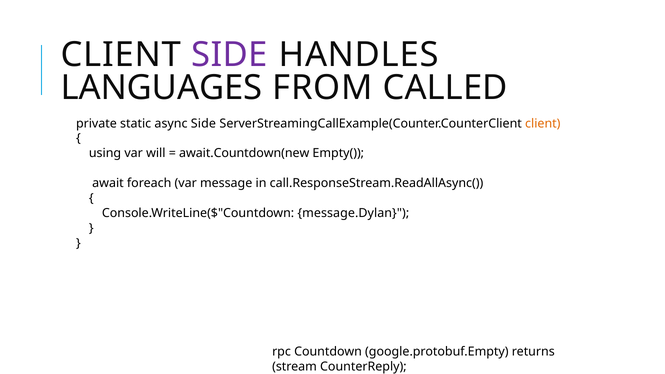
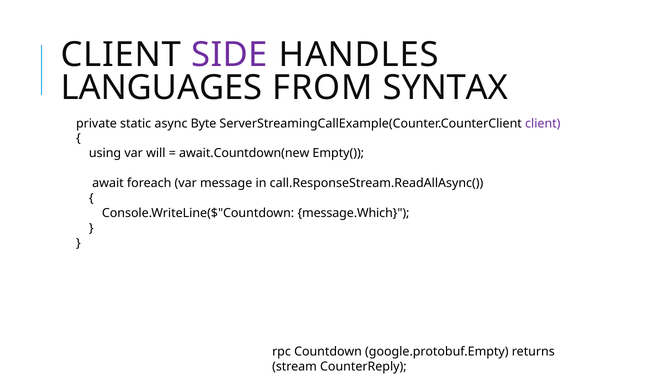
CALLED: CALLED -> SYNTAX
async Side: Side -> Byte
client at (543, 123) colour: orange -> purple
message.Dylan: message.Dylan -> message.Which
